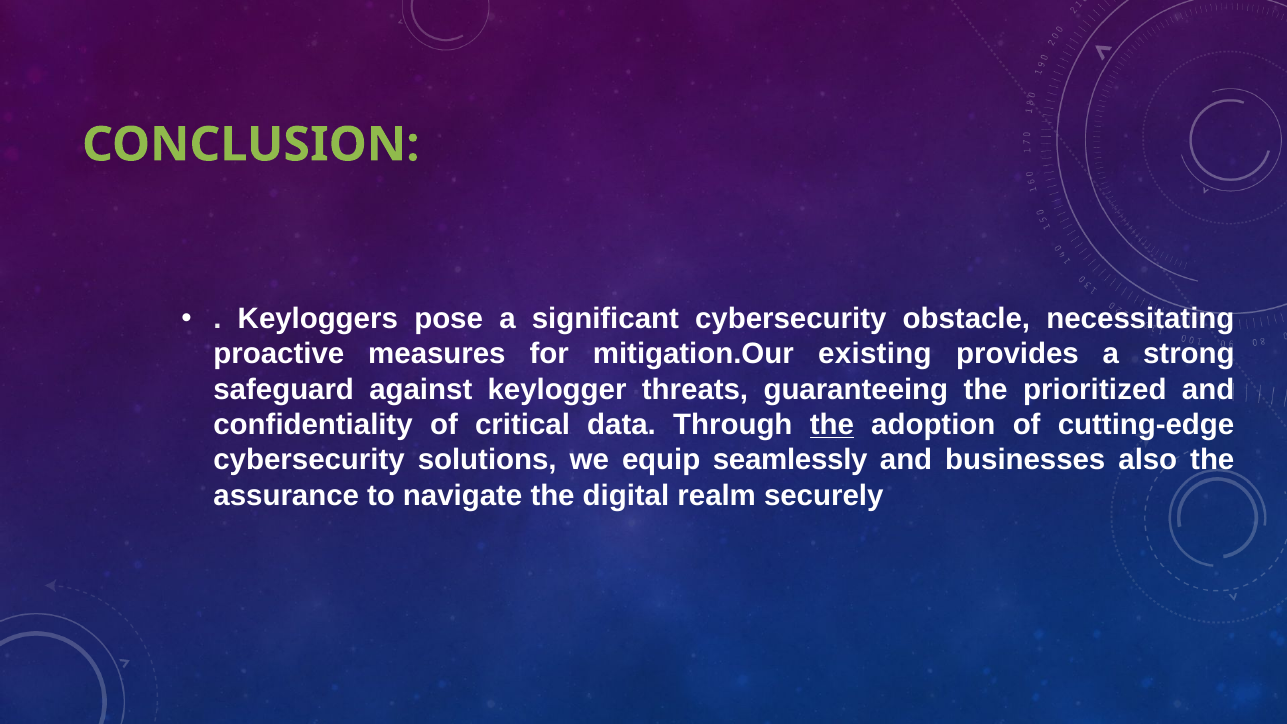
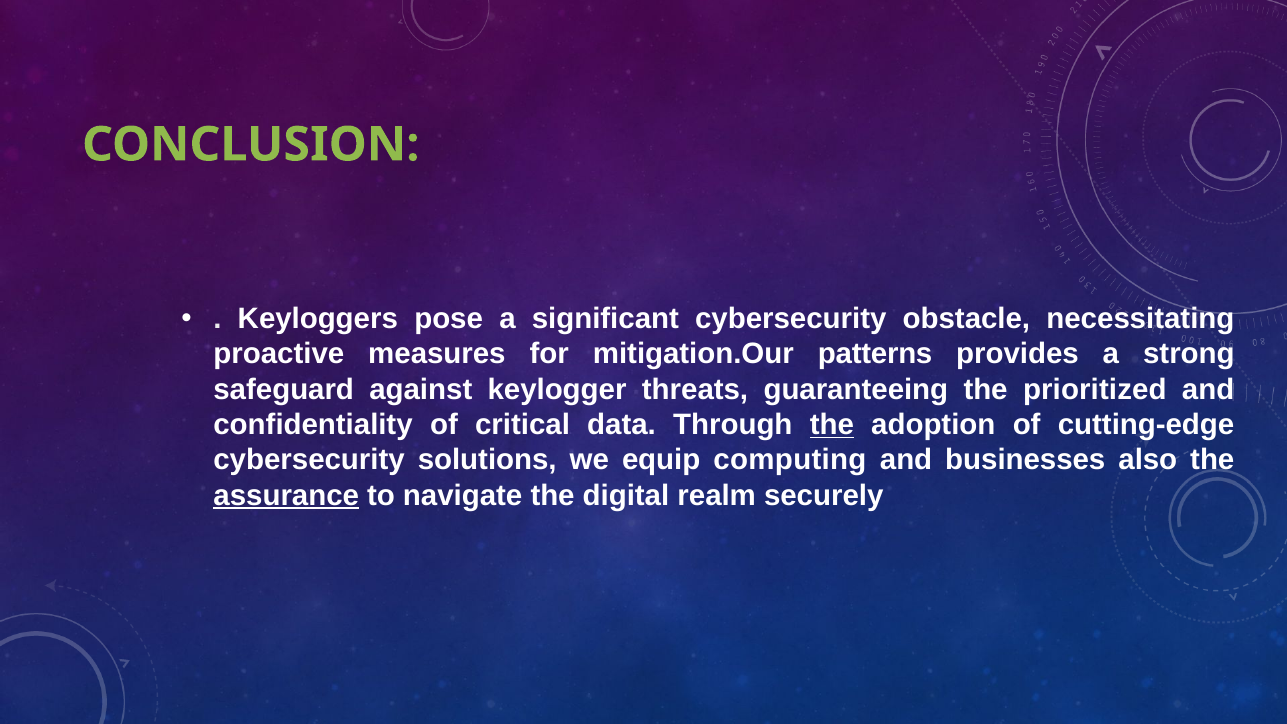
existing: existing -> patterns
seamlessly: seamlessly -> computing
assurance underline: none -> present
